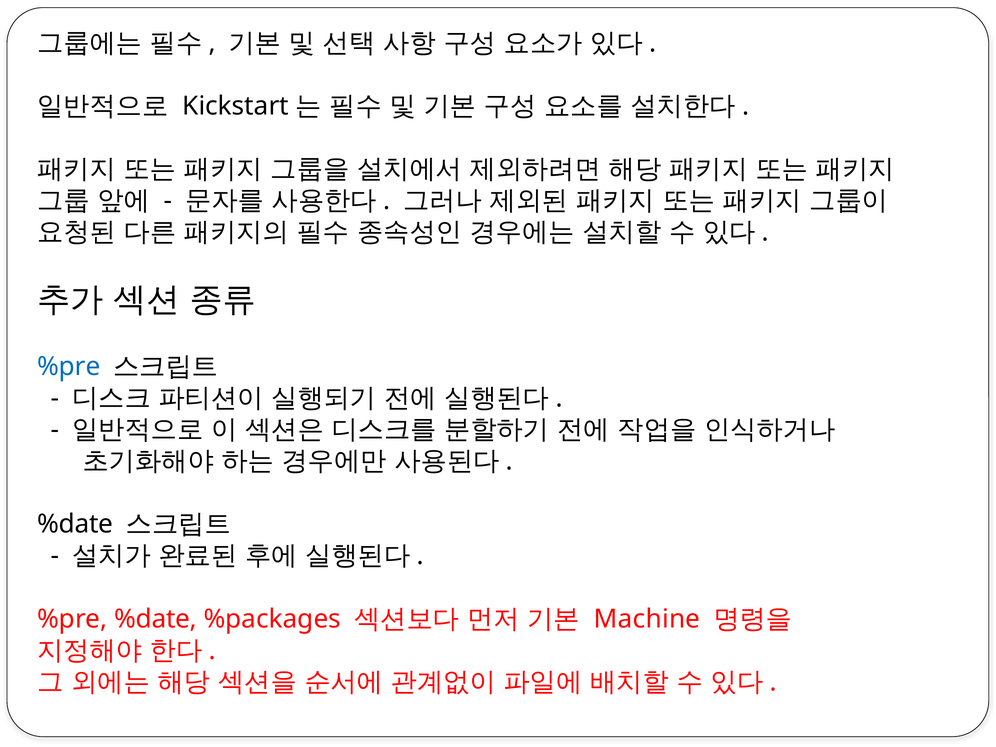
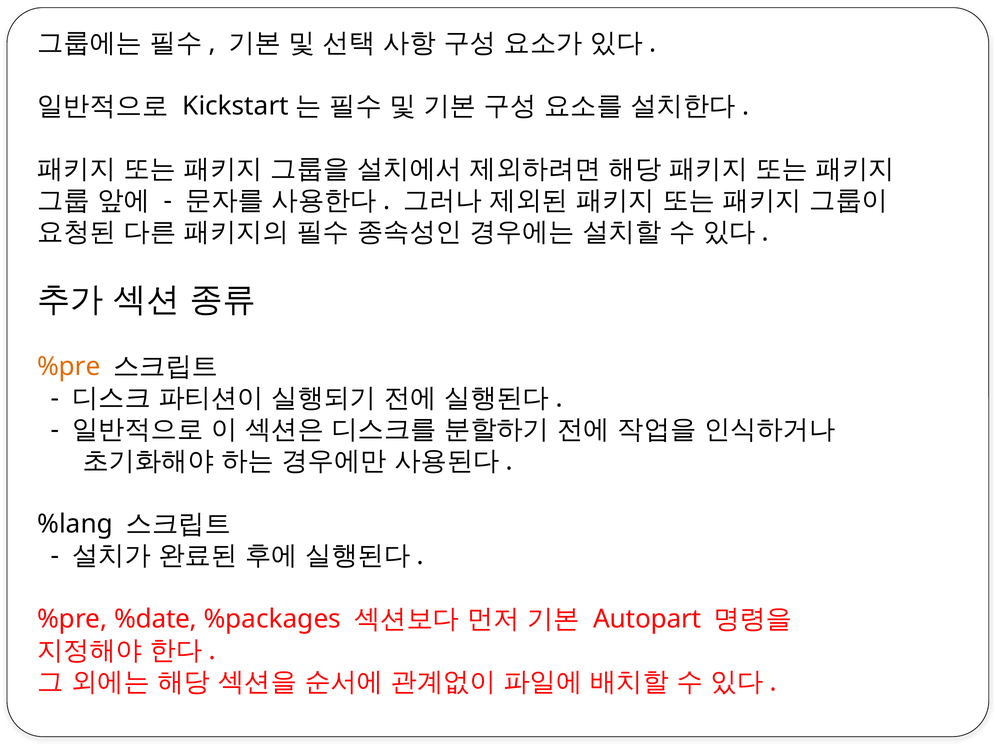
%pre at (69, 367) colour: blue -> orange
%date at (75, 524): %date -> %lang
Machine: Machine -> Autopart
